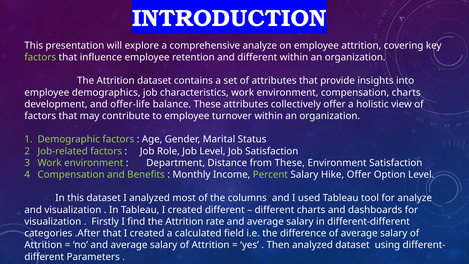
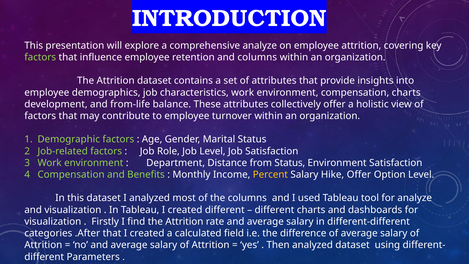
and different: different -> columns
offer-life: offer-life -> from-life
from These: These -> Status
Percent colour: light green -> yellow
